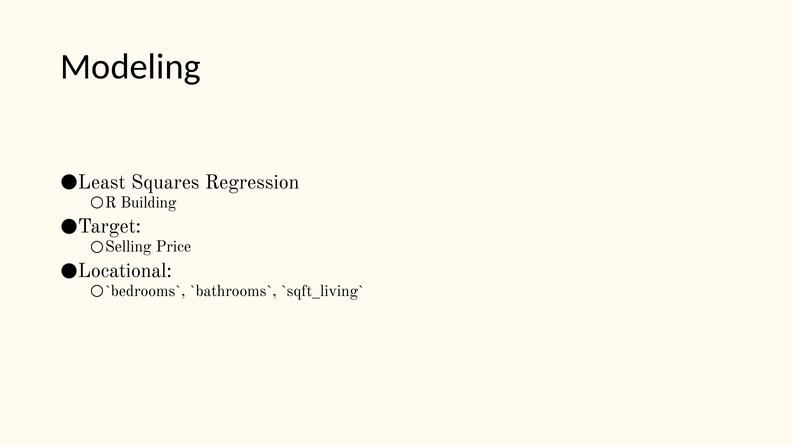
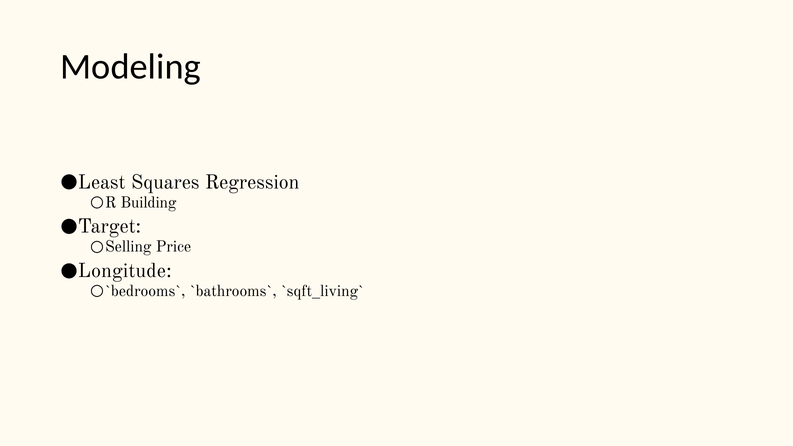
Locational: Locational -> Longitude
